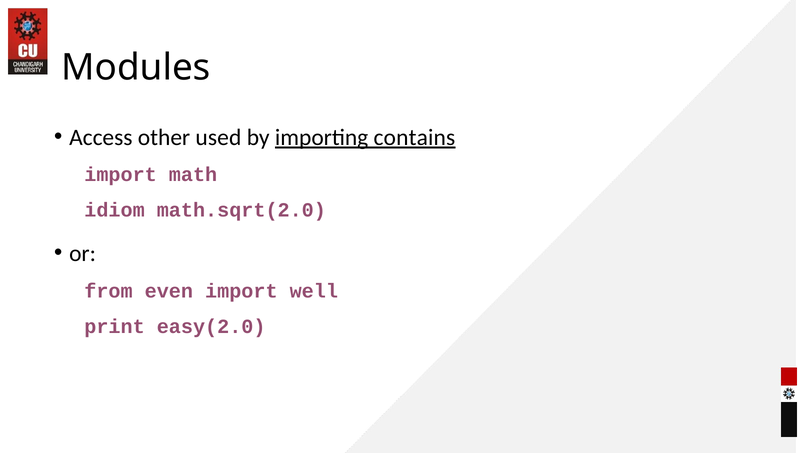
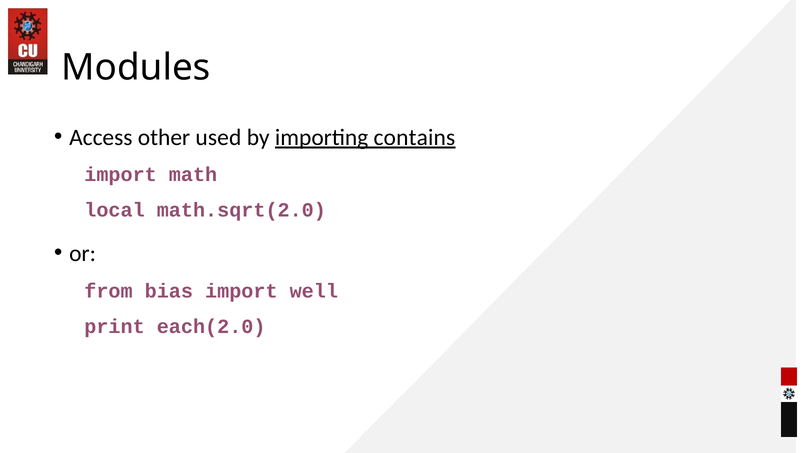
idiom: idiom -> local
even: even -> bias
easy(2.0: easy(2.0 -> each(2.0
